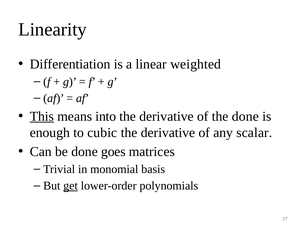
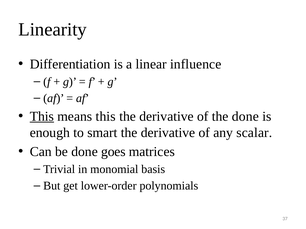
weighted: weighted -> influence
means into: into -> this
cubic: cubic -> smart
get underline: present -> none
